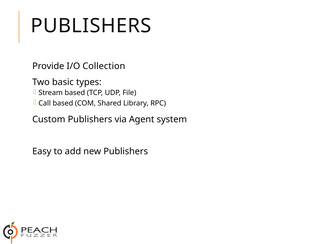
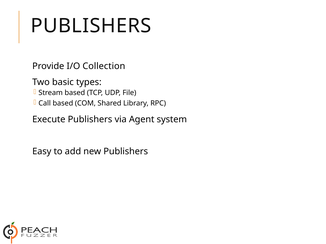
Custom: Custom -> Execute
